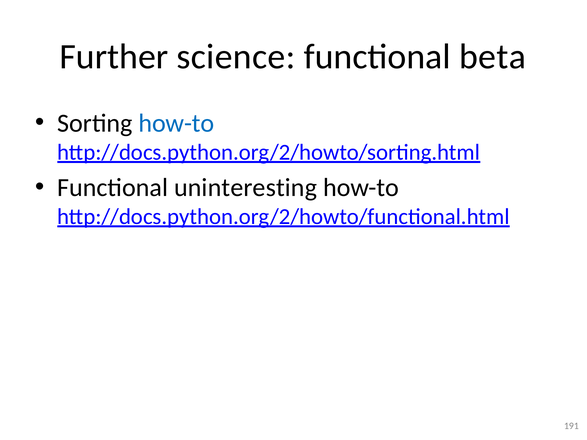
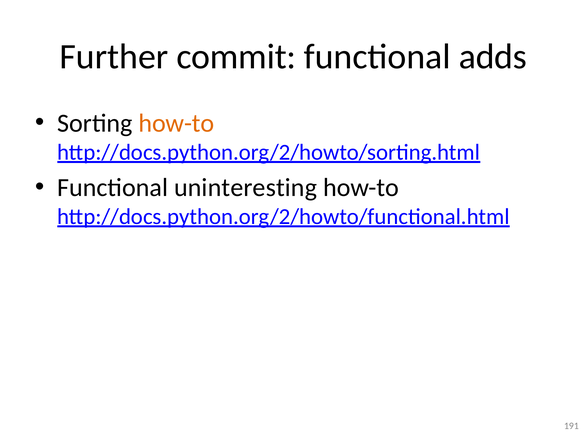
science: science -> commit
beta: beta -> adds
how-to at (176, 123) colour: blue -> orange
